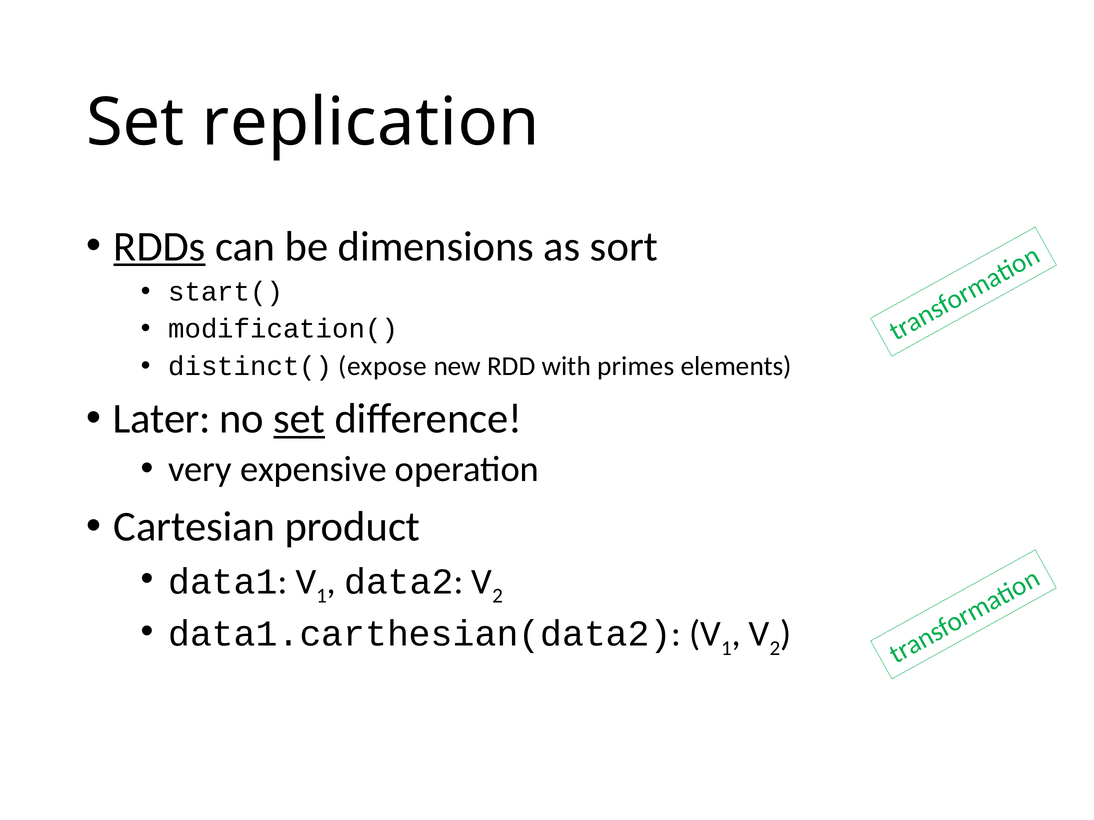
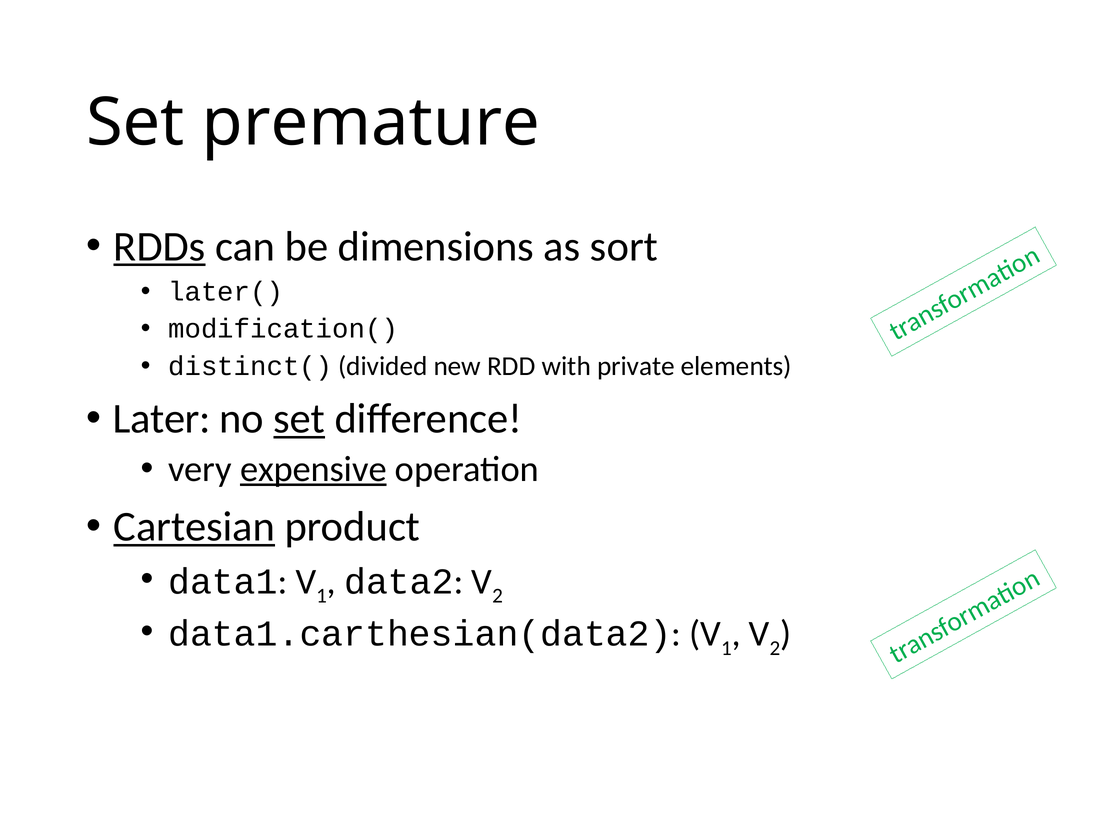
replication: replication -> premature
start(: start( -> later(
expose: expose -> divided
primes: primes -> private
expensive underline: none -> present
Cartesian underline: none -> present
